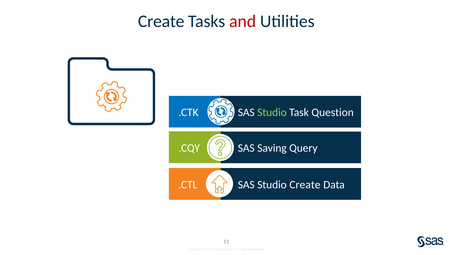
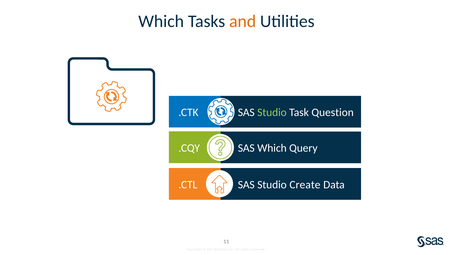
Create at (161, 21): Create -> Which
and colour: red -> orange
SAS Saving: Saving -> Which
